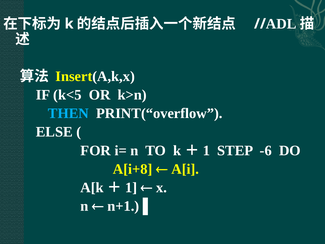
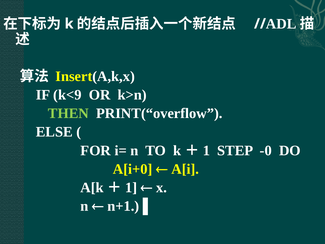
k<5: k<5 -> k<9
THEN colour: light blue -> light green
-6: -6 -> -0
A[i+8: A[i+8 -> A[i+0
